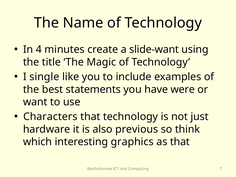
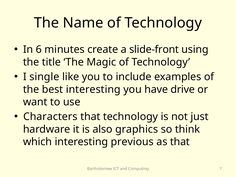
4: 4 -> 6
slide-want: slide-want -> slide-front
best statements: statements -> interesting
were: were -> drive
previous: previous -> graphics
graphics: graphics -> previous
